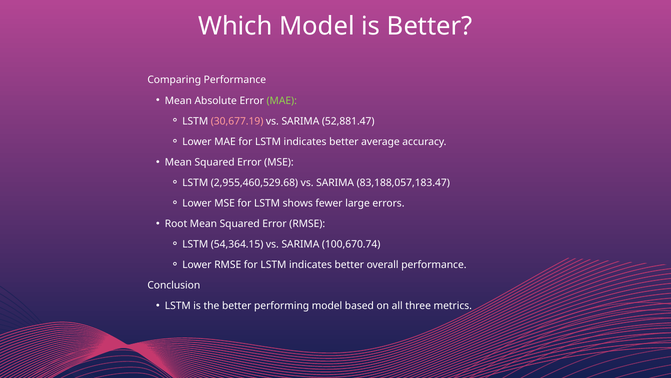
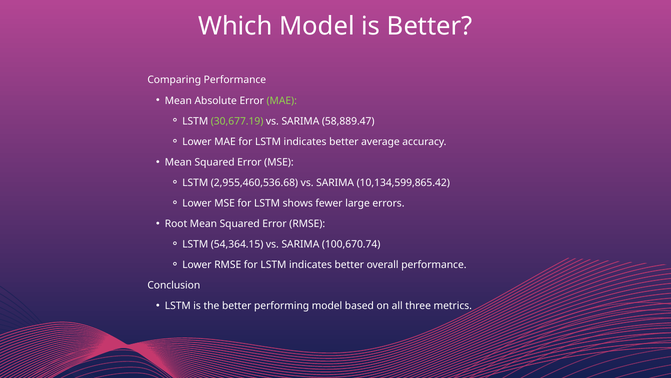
30,677.19 colour: pink -> light green
52,881.47: 52,881.47 -> 58,889.47
2,955,460,529.68: 2,955,460,529.68 -> 2,955,460,536.68
83,188,057,183.47: 83,188,057,183.47 -> 10,134,599,865.42
